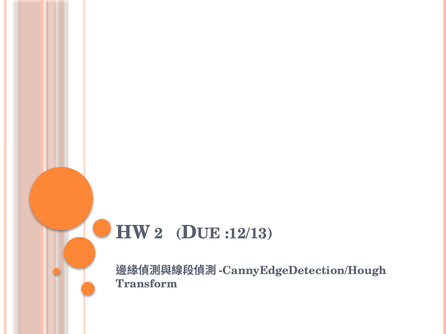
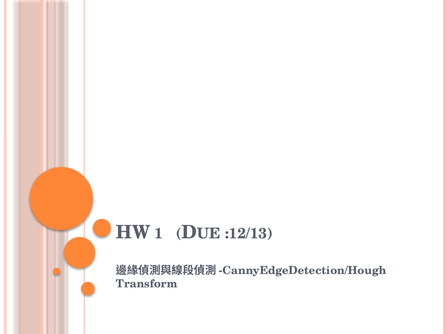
2: 2 -> 1
